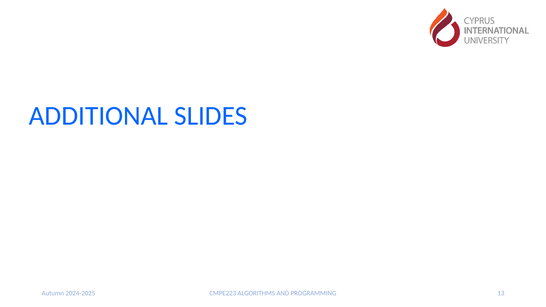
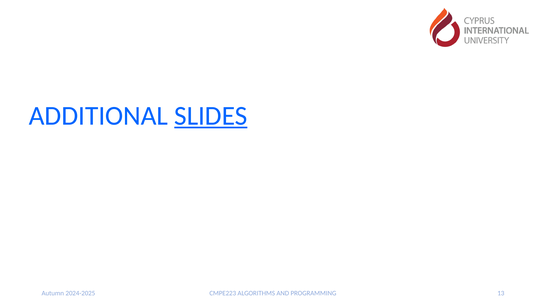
SLIDES underline: none -> present
